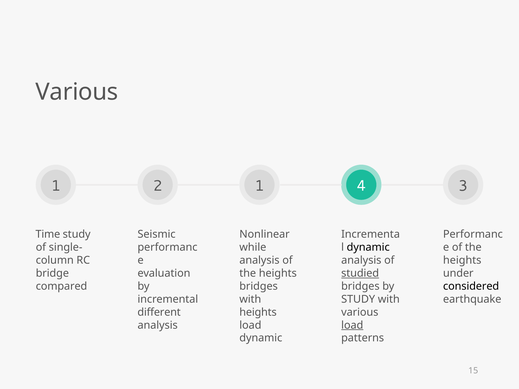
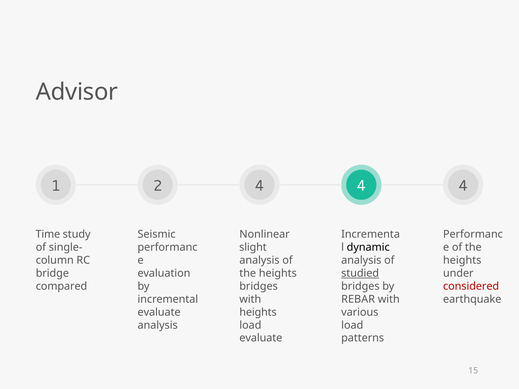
Various at (77, 92): Various -> Advisor
1 1: 1 -> 4
3 at (463, 186): 3 -> 4
while: while -> slight
considered colour: black -> red
STUDY at (358, 299): STUDY -> REBAR
different at (159, 312): different -> evaluate
load at (352, 325) underline: present -> none
dynamic at (261, 338): dynamic -> evaluate
